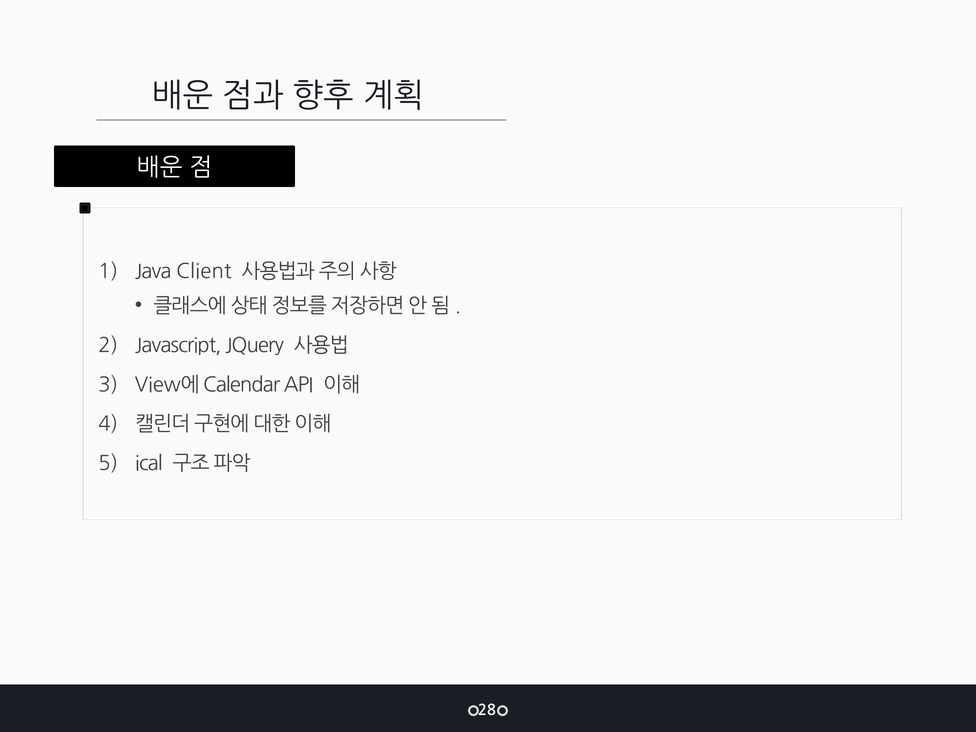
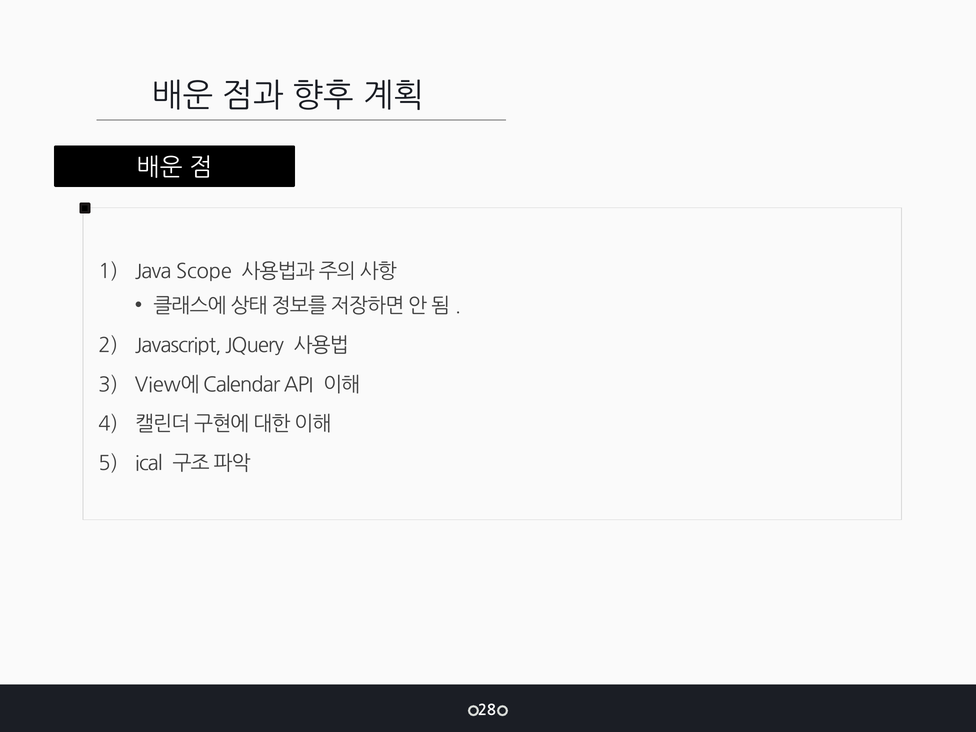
Client: Client -> Scope
